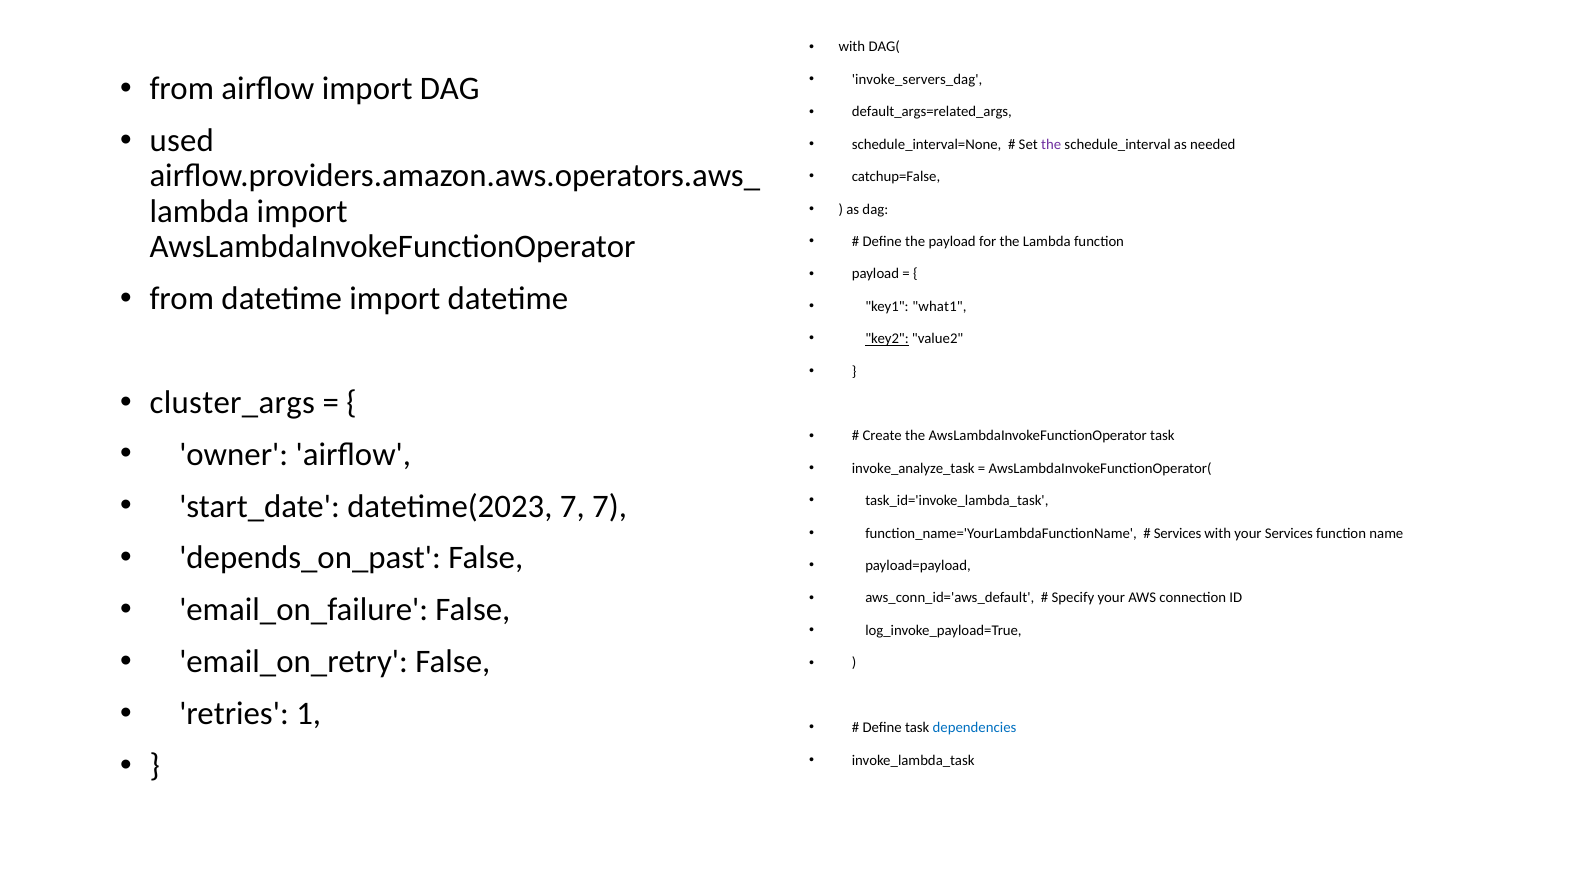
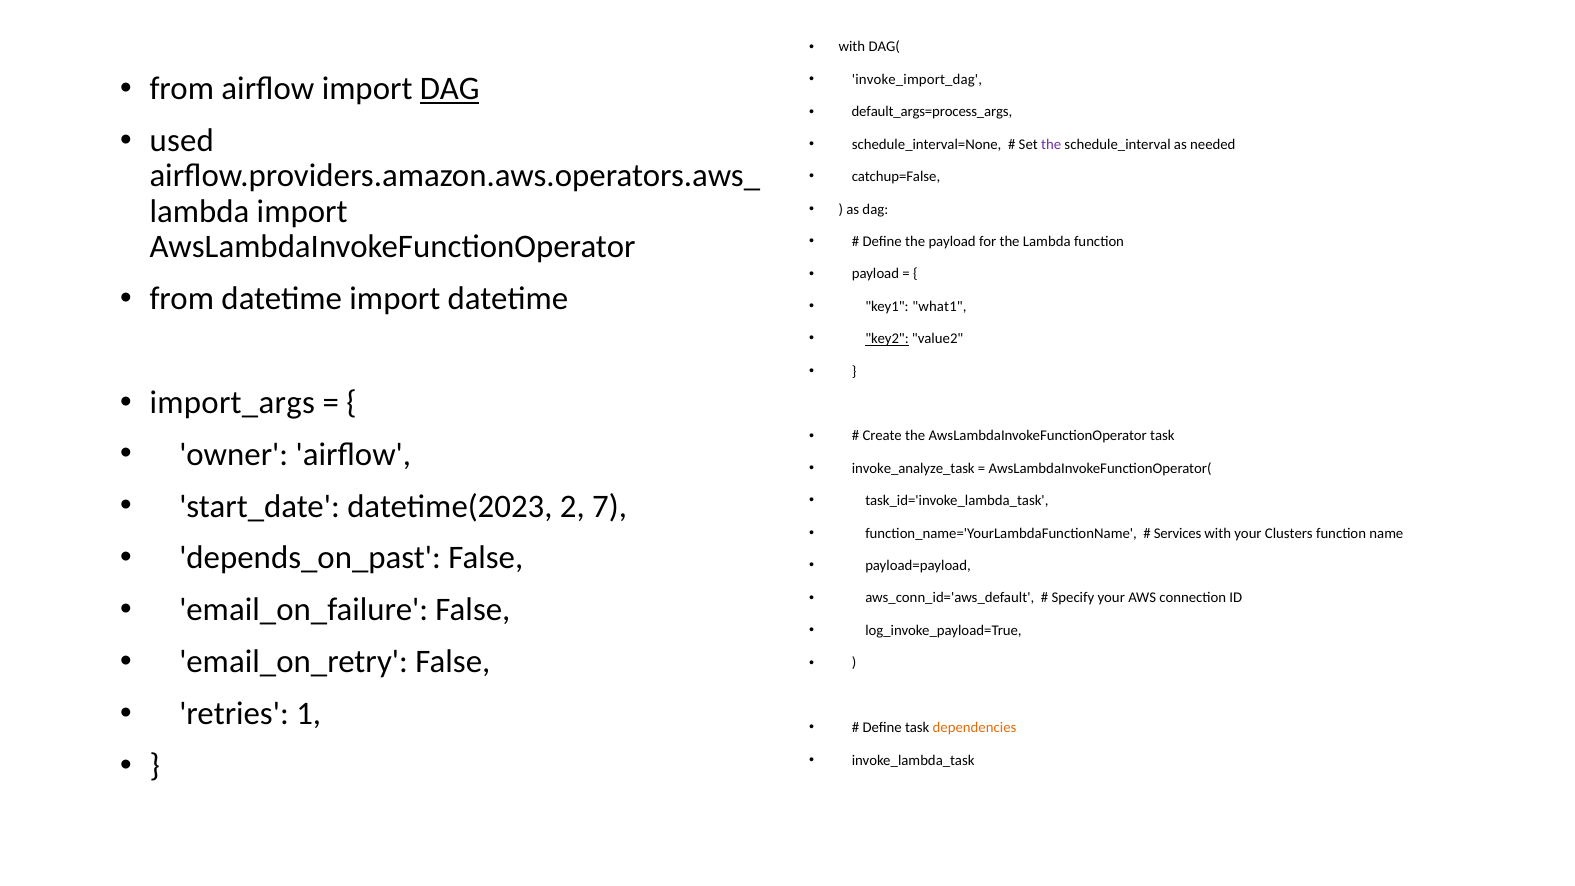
DAG at (450, 89) underline: none -> present
invoke_servers_dag: invoke_servers_dag -> invoke_import_dag
default_args=related_args: default_args=related_args -> default_args=process_args
cluster_args: cluster_args -> import_args
datetime(2023 7: 7 -> 2
your Services: Services -> Clusters
dependencies colour: blue -> orange
